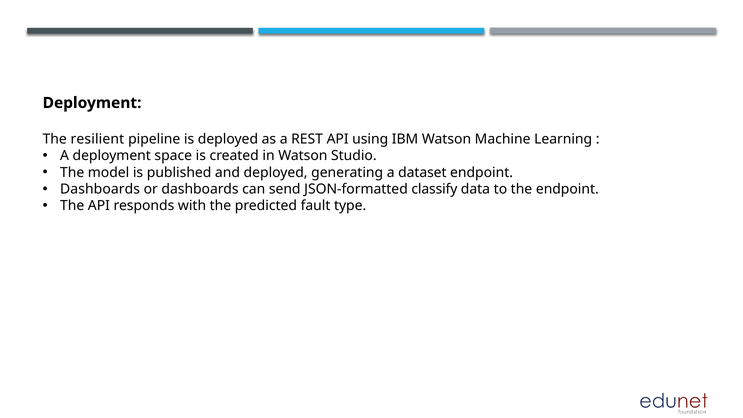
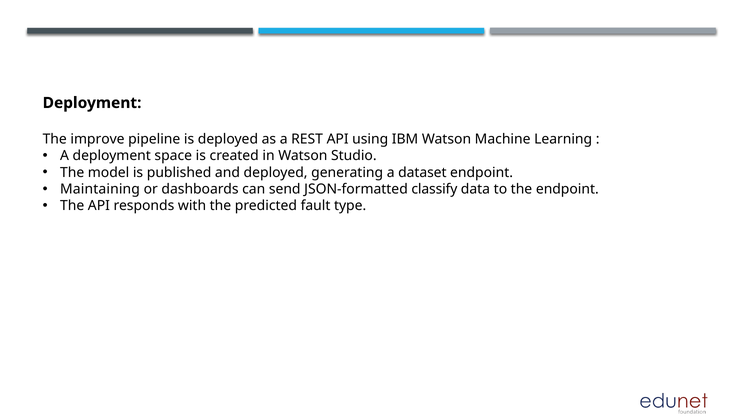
resilient: resilient -> improve
Dashboards at (100, 189): Dashboards -> Maintaining
